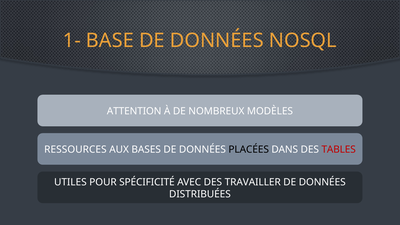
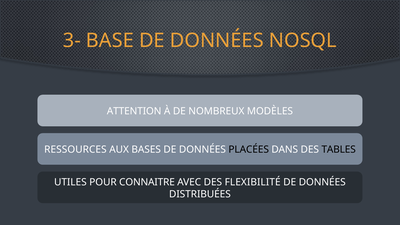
1-: 1- -> 3-
TABLES colour: red -> black
SPÉCIFICITÉ: SPÉCIFICITÉ -> CONNAITRE
TRAVAILLER: TRAVAILLER -> FLEXIBILITÉ
